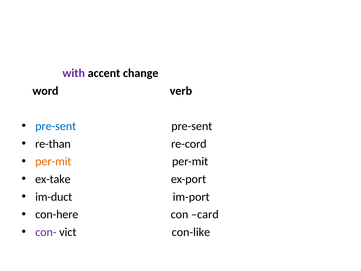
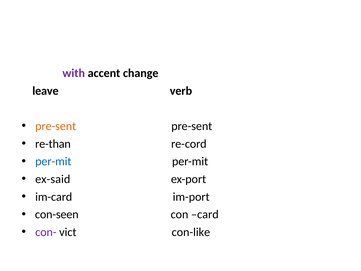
word: word -> leave
pre-sent at (56, 126) colour: blue -> orange
per-mit at (53, 161) colour: orange -> blue
ex-take: ex-take -> ex-said
im-duct: im-duct -> im-card
con-here: con-here -> con-seen
